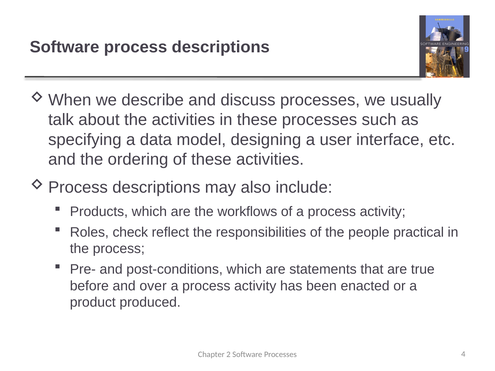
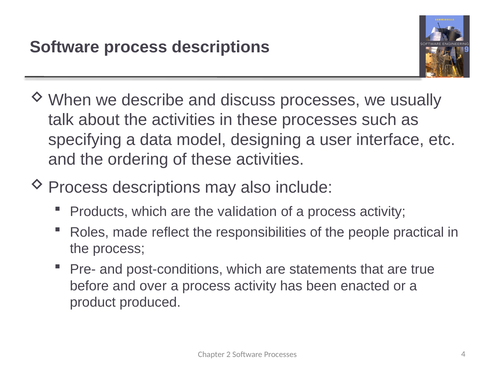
workflows: workflows -> validation
check: check -> made
